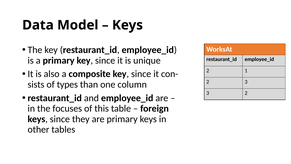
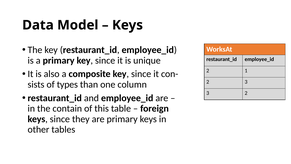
focuses: focuses -> contain
